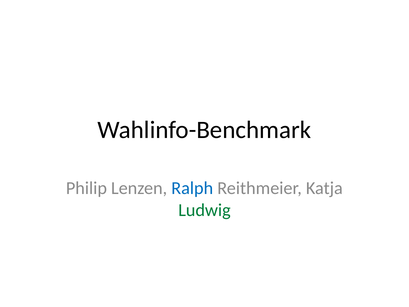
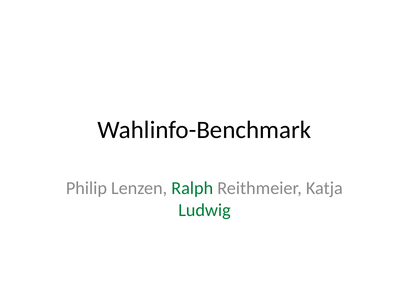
Ralph colour: blue -> green
